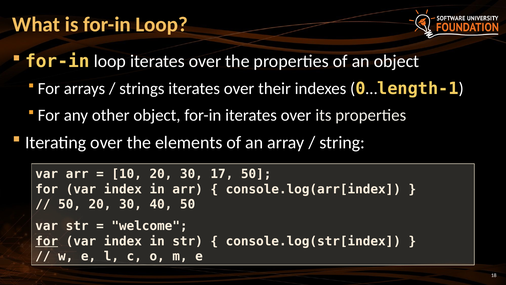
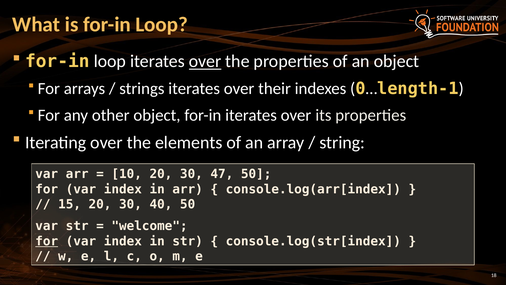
over at (205, 61) underline: none -> present
17: 17 -> 47
50 at (70, 204): 50 -> 15
